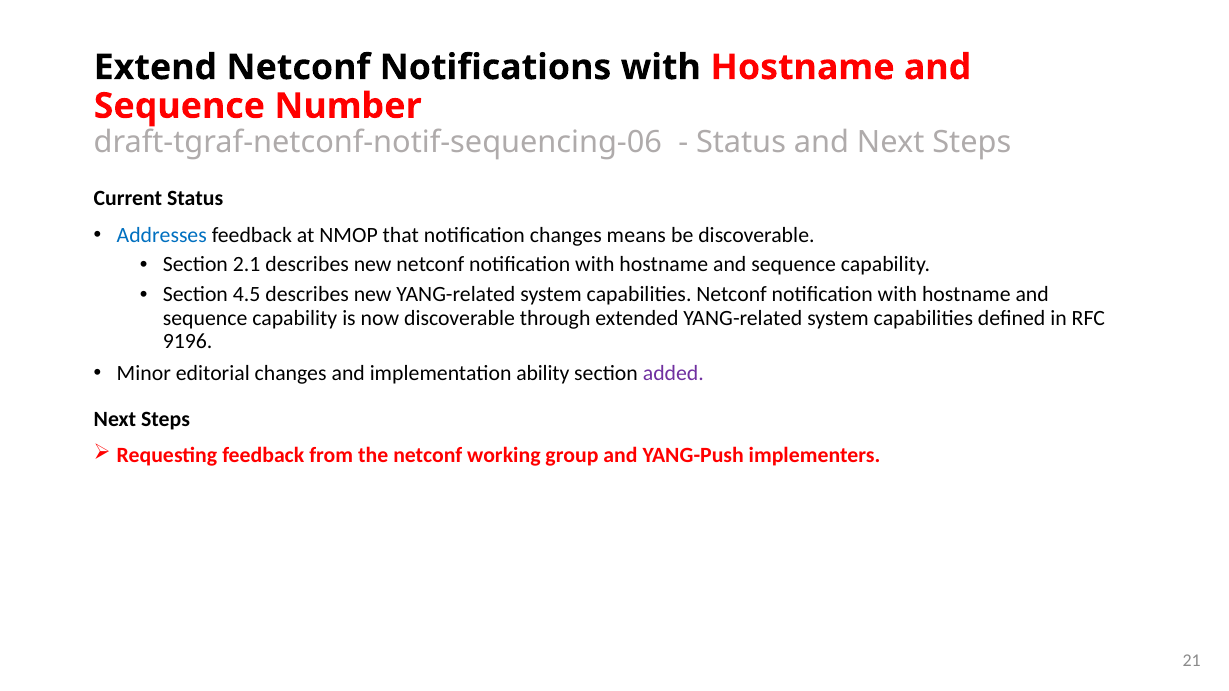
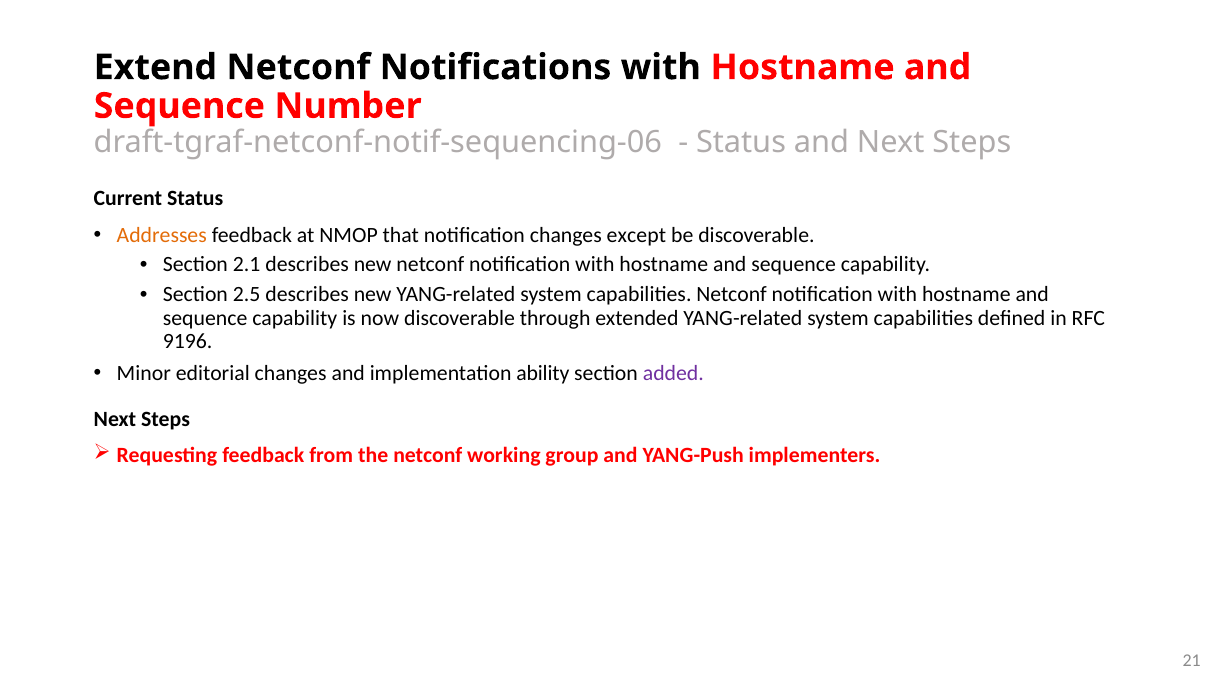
Addresses colour: blue -> orange
means: means -> except
4.5: 4.5 -> 2.5
